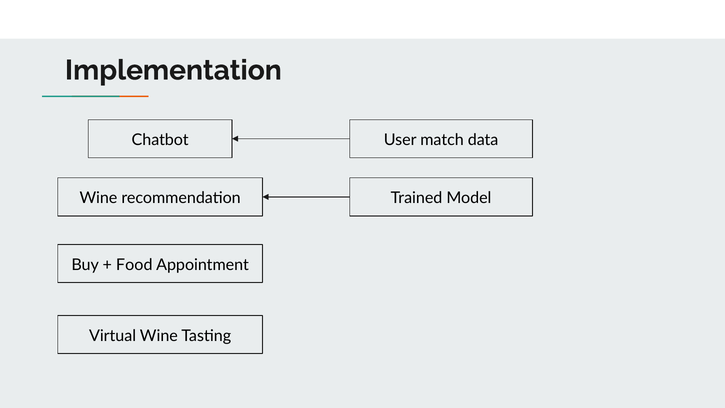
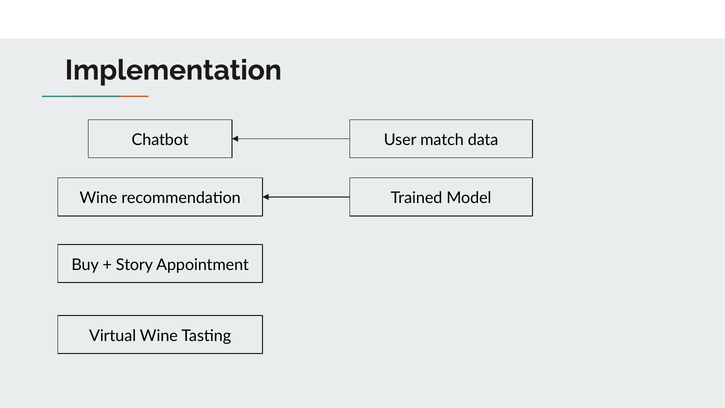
Food: Food -> Story
